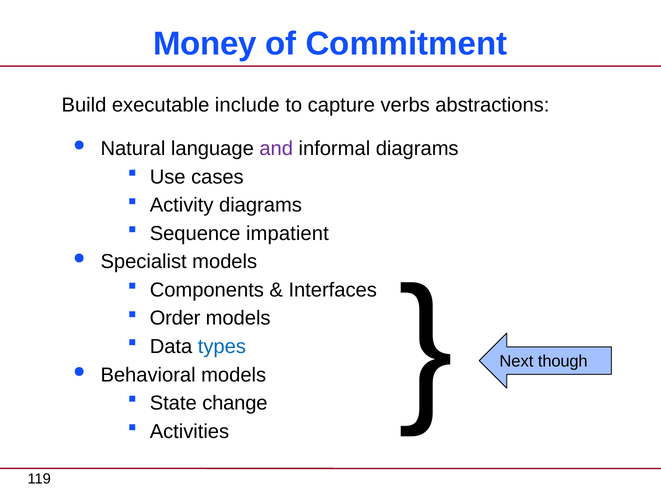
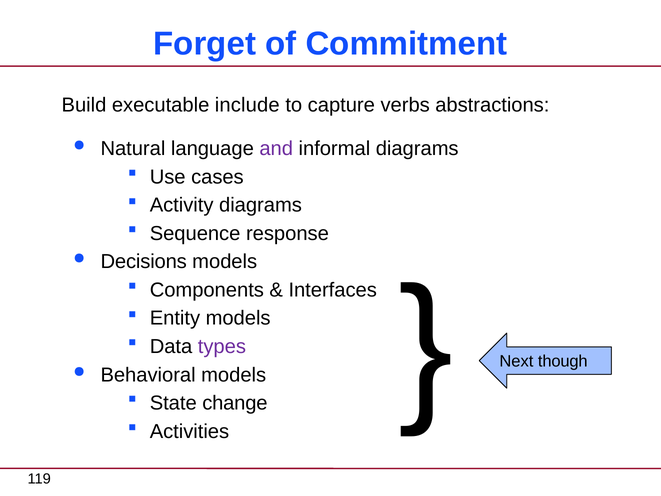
Money: Money -> Forget
impatient: impatient -> response
Specialist: Specialist -> Decisions
Order: Order -> Entity
types colour: blue -> purple
